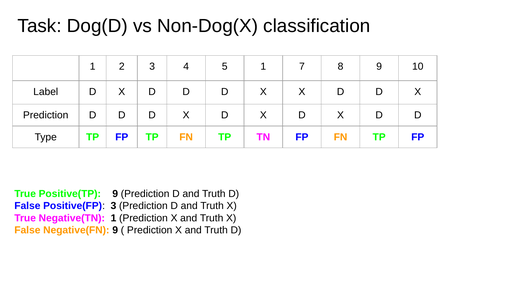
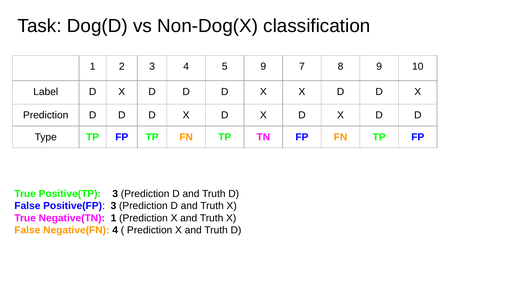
5 1: 1 -> 9
Positive(TP 9: 9 -> 3
Negative(FN 9: 9 -> 4
